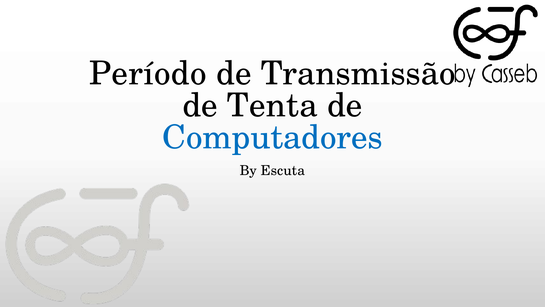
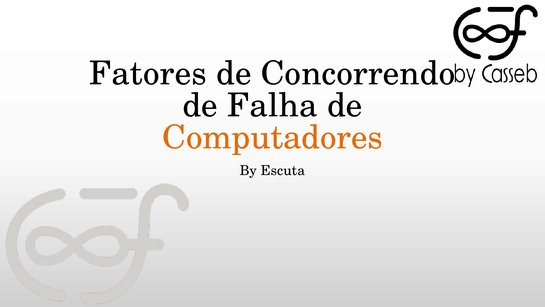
Período: Período -> Fatores
Transmissão: Transmissão -> Concorrendo
Tenta: Tenta -> Falha
Computadores colour: blue -> orange
